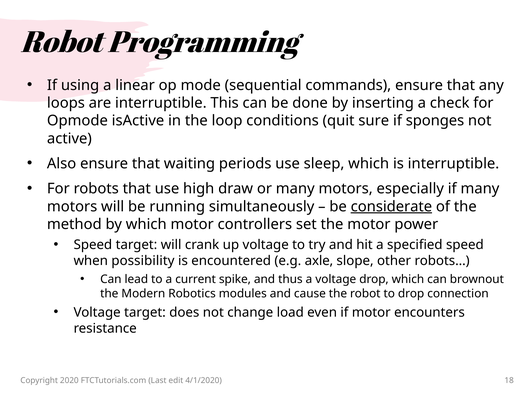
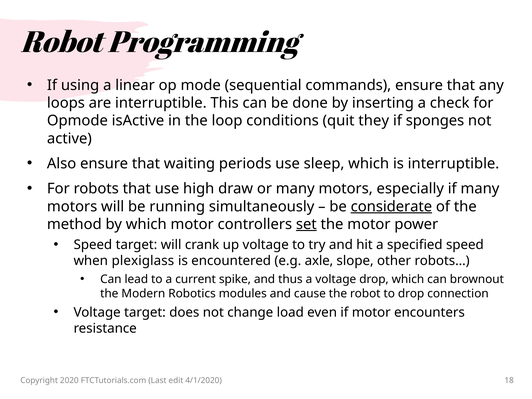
sure: sure -> they
set underline: none -> present
possibility: possibility -> plexiglass
